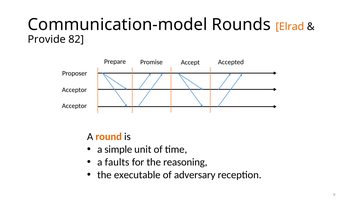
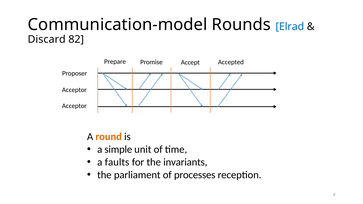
Elrad colour: orange -> blue
Provide: Provide -> Discard
reasoning: reasoning -> invariants
executable: executable -> parliament
adversary: adversary -> processes
